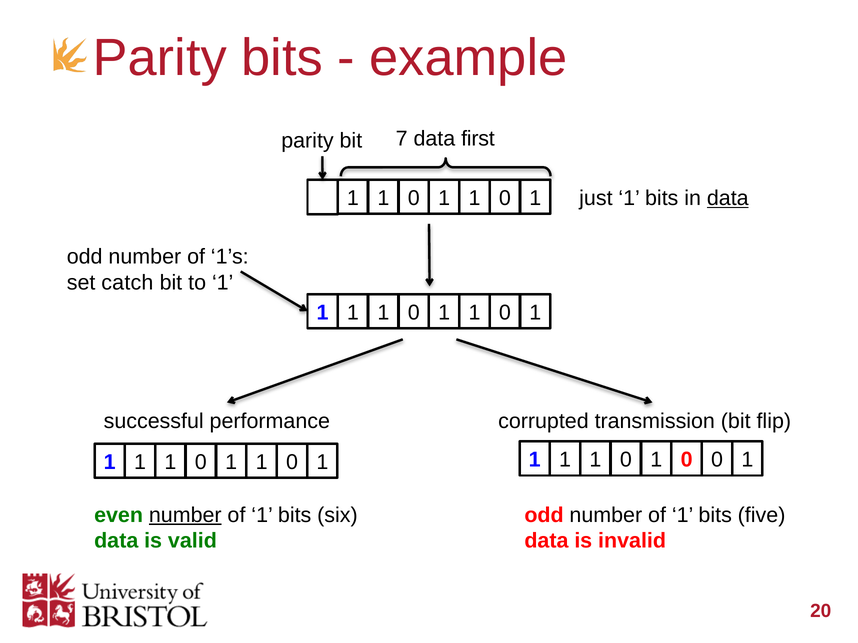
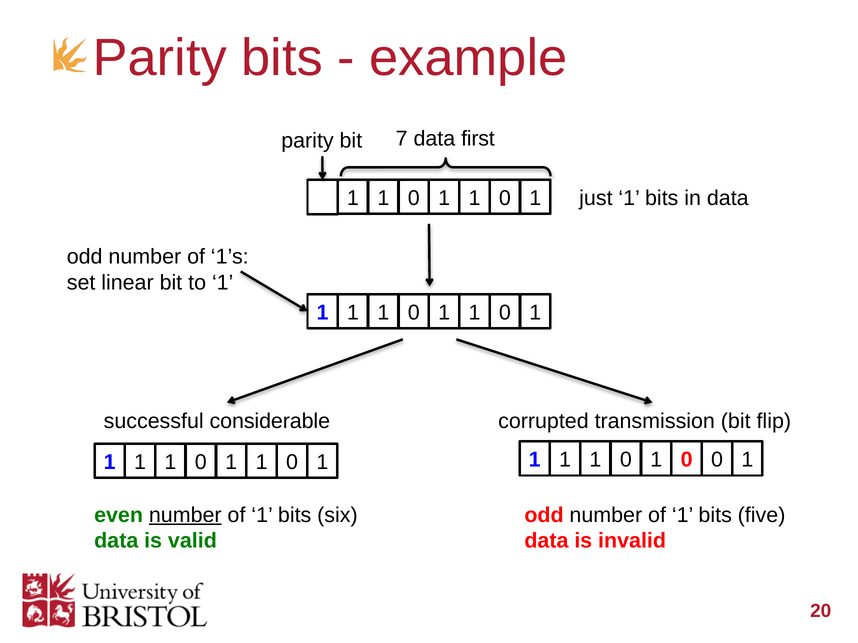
data at (728, 199) underline: present -> none
catch: catch -> linear
performance: performance -> considerable
